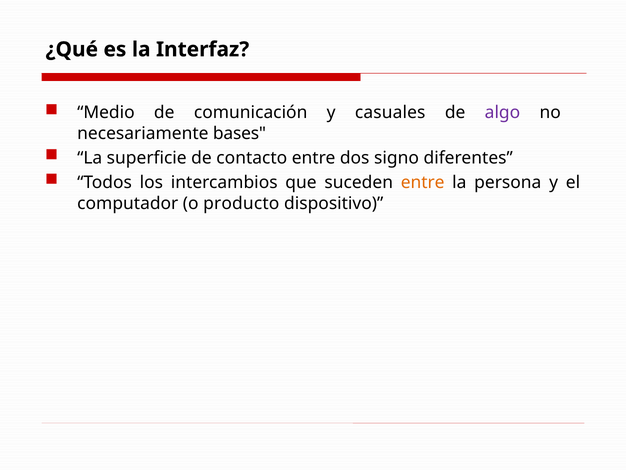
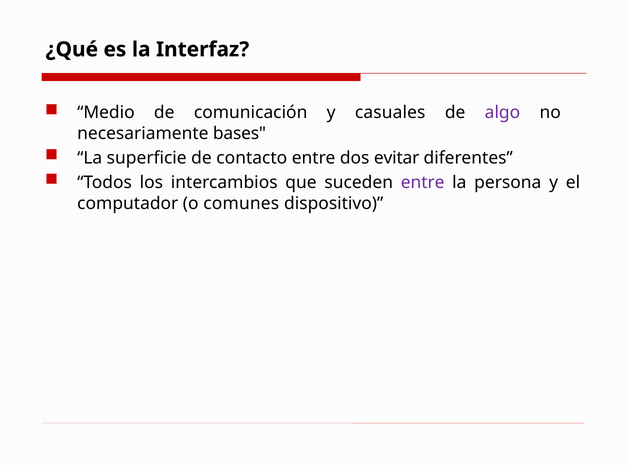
signo: signo -> evitar
entre at (423, 182) colour: orange -> purple
producto: producto -> comunes
